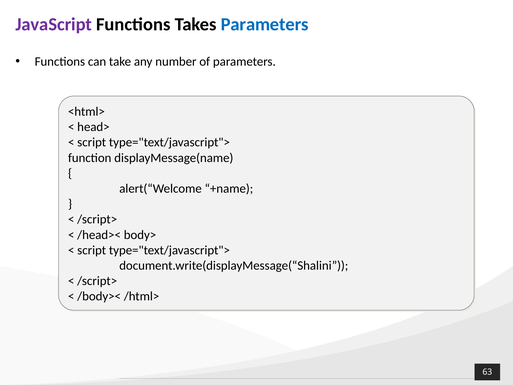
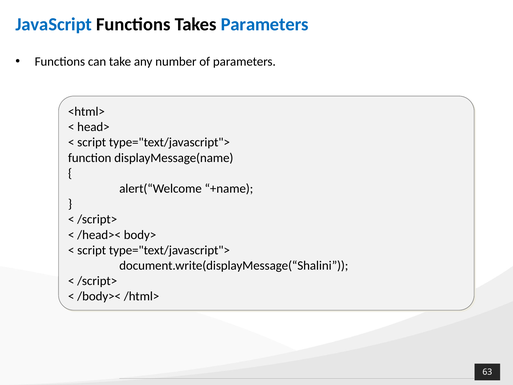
JavaScript colour: purple -> blue
